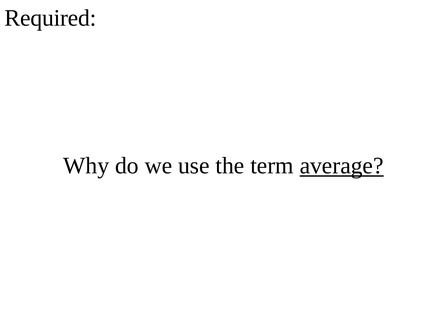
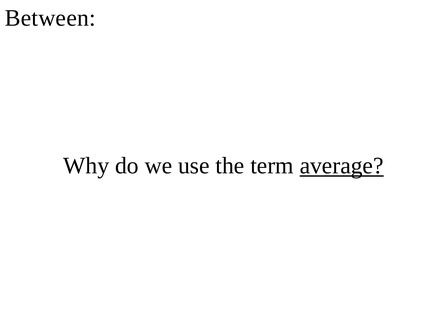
Required: Required -> Between
